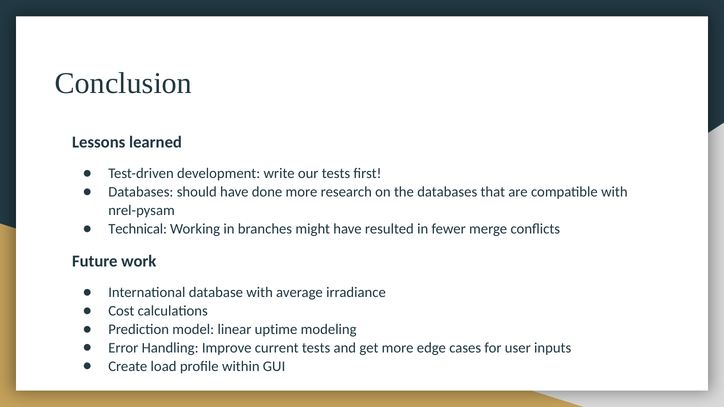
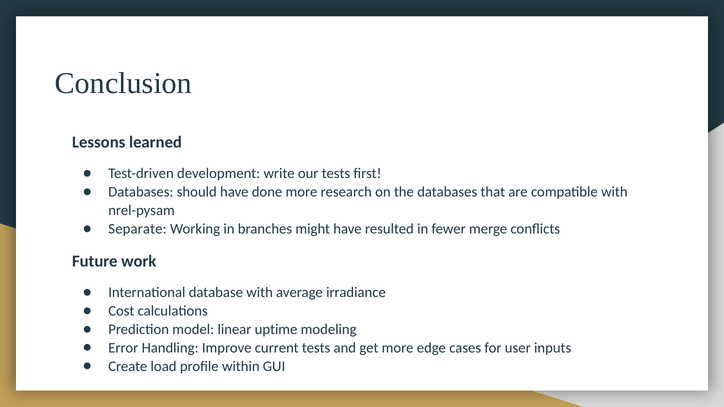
Technical: Technical -> Separate
